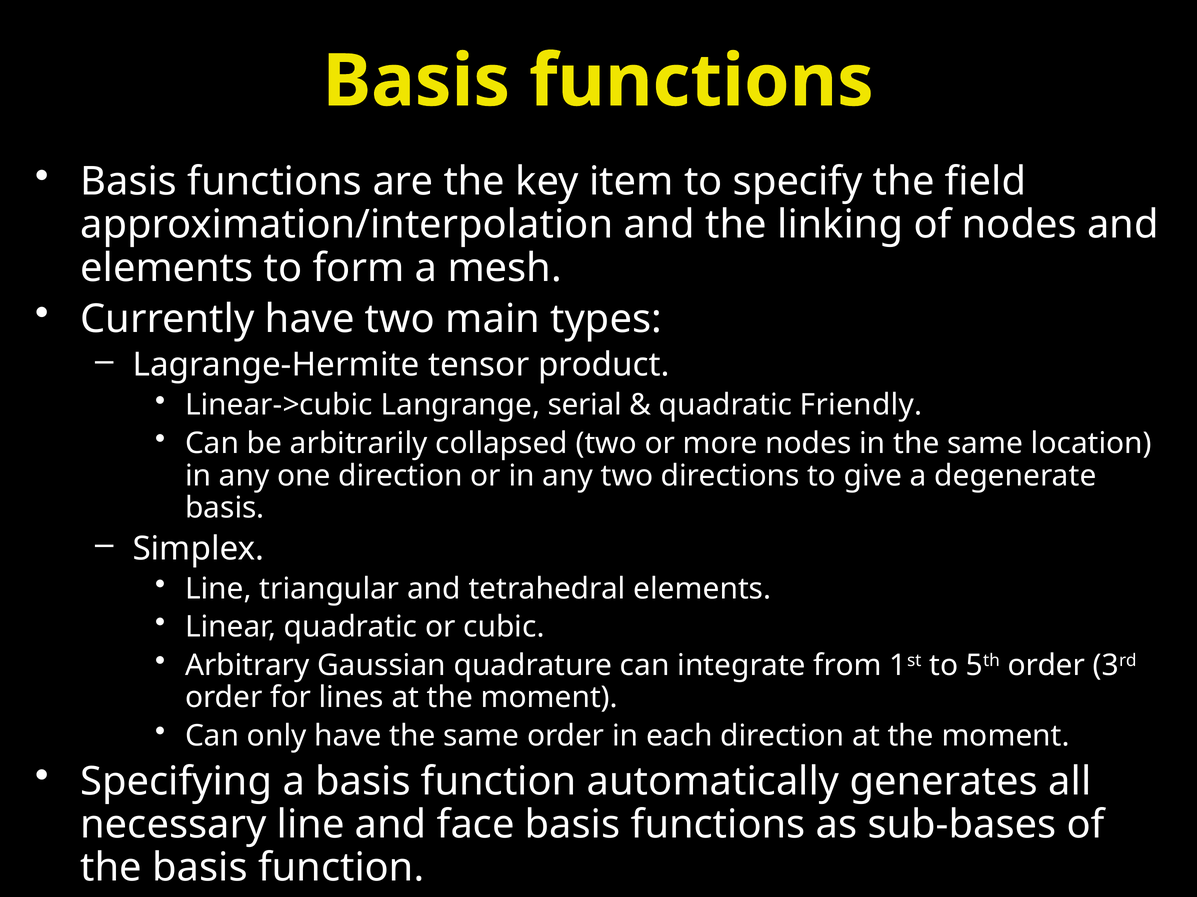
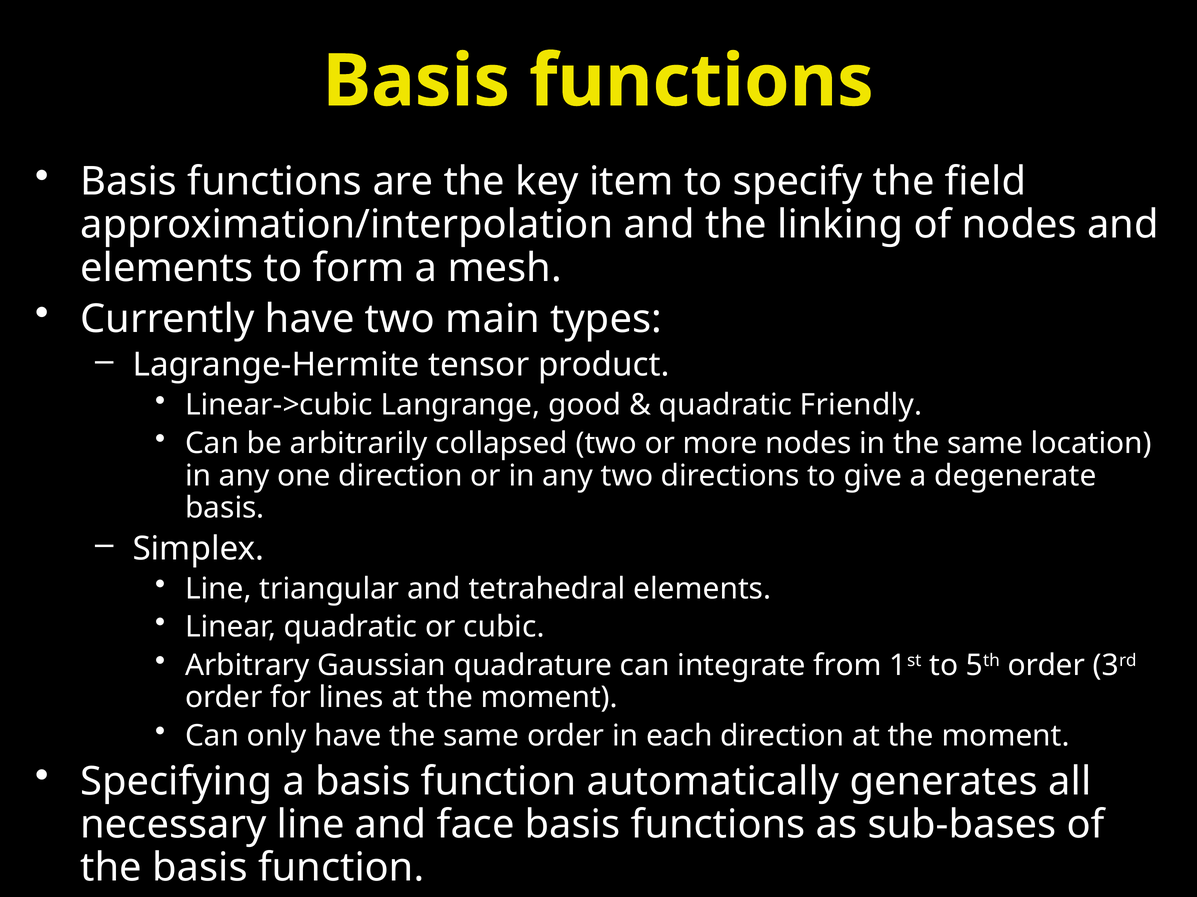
serial: serial -> good
